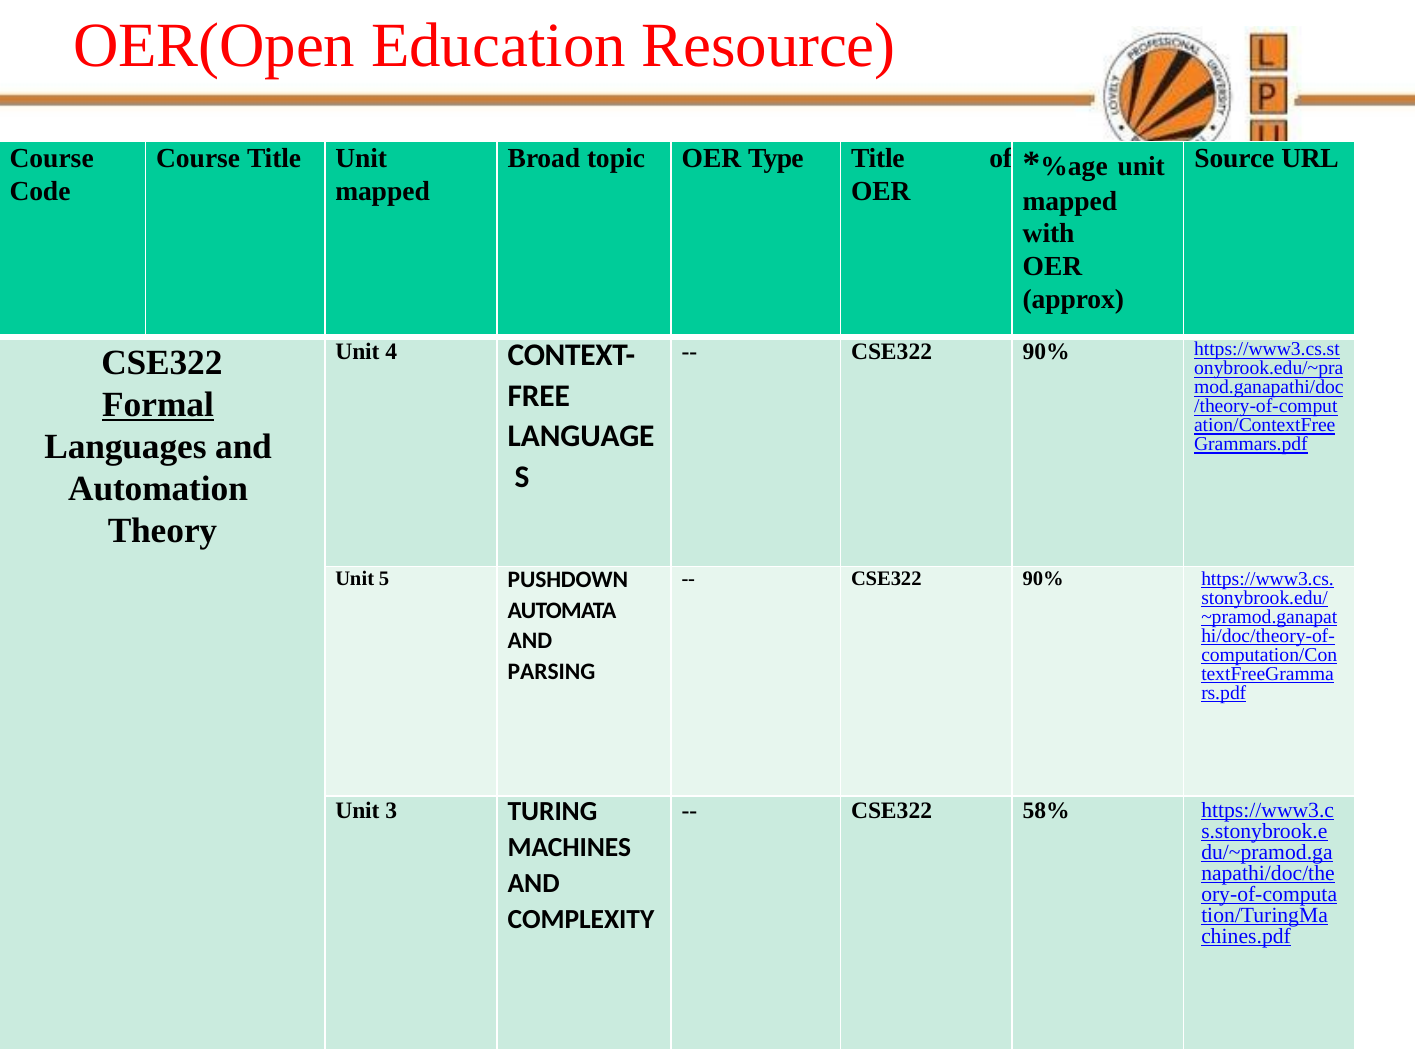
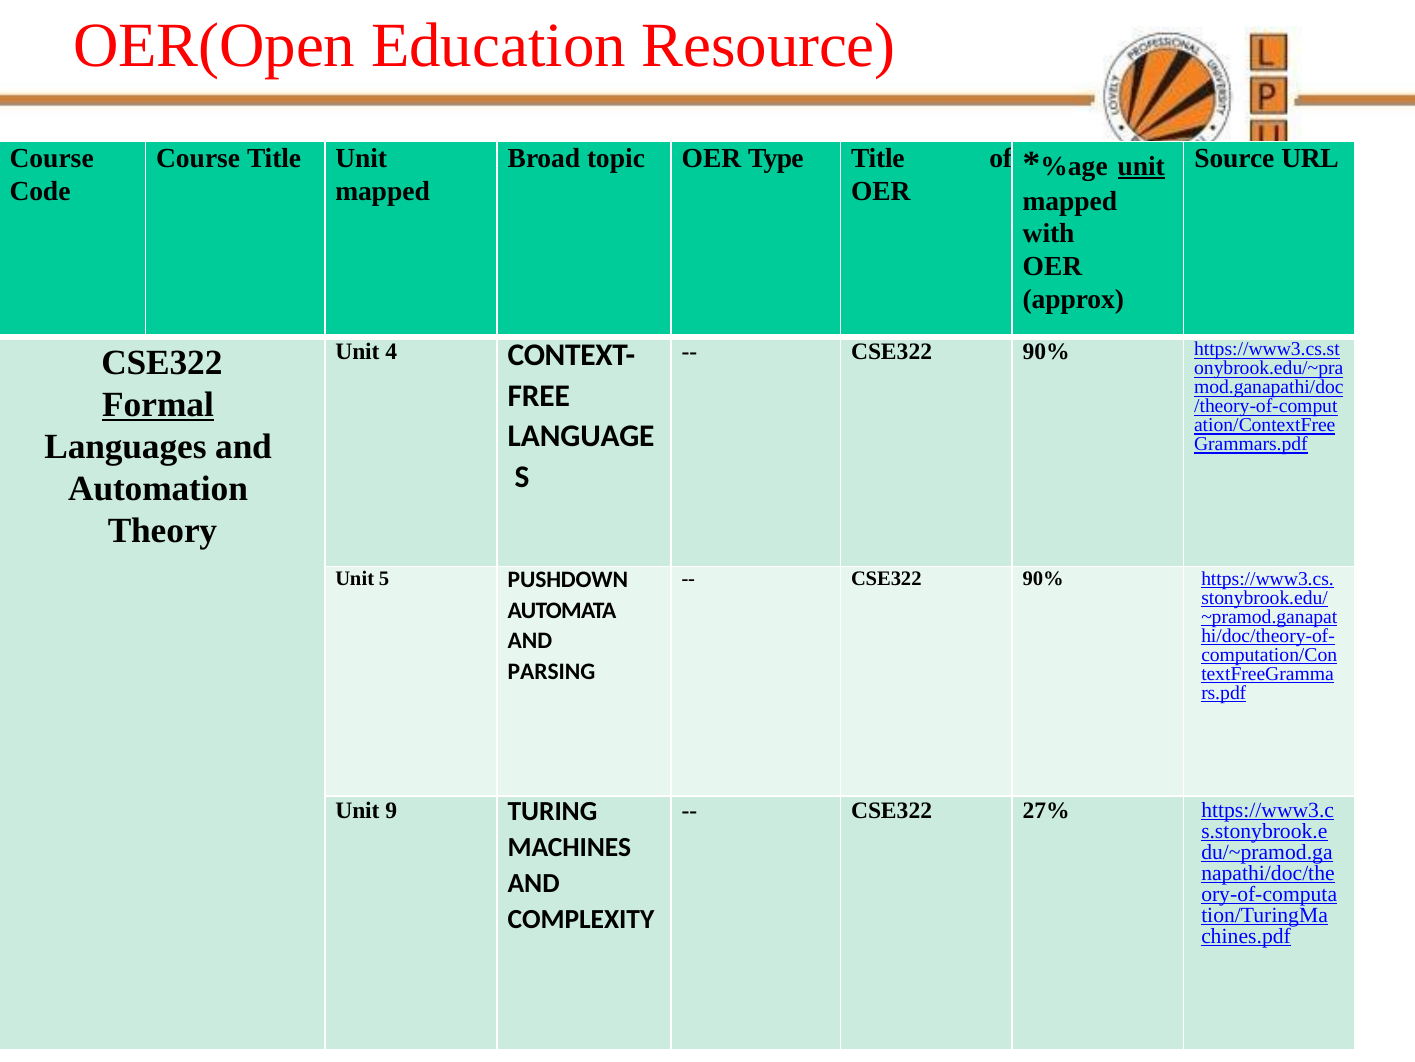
unit at (1141, 166) underline: none -> present
3: 3 -> 9
58%: 58% -> 27%
